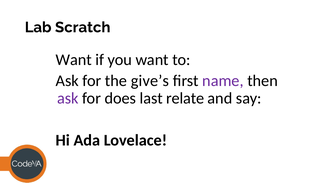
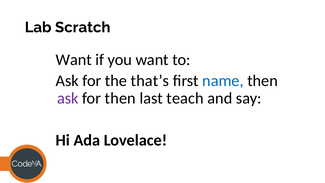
give’s: give’s -> that’s
name colour: purple -> blue
for does: does -> then
relate: relate -> teach
